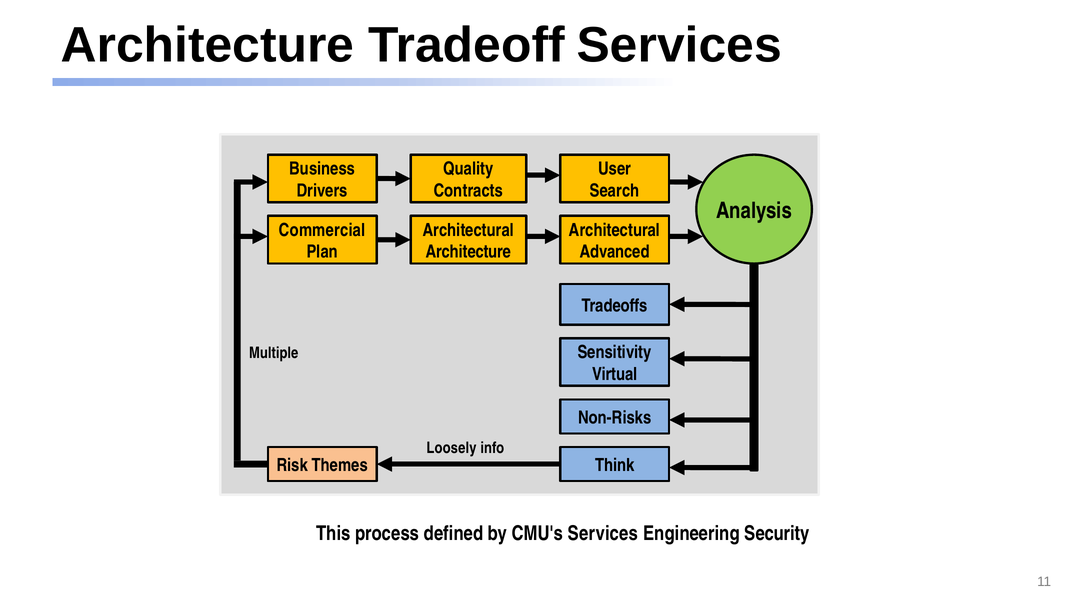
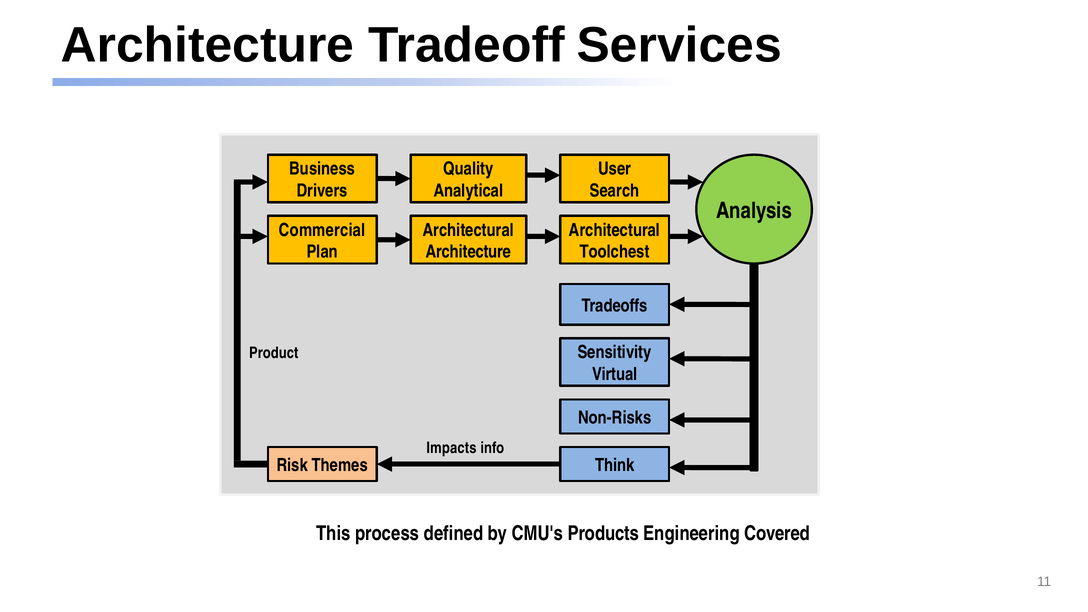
Contracts: Contracts -> Analytical
Advanced: Advanced -> Toolchest
Multiple: Multiple -> Product
Loosely: Loosely -> Impacts
CMU's Services: Services -> Products
Security: Security -> Covered
